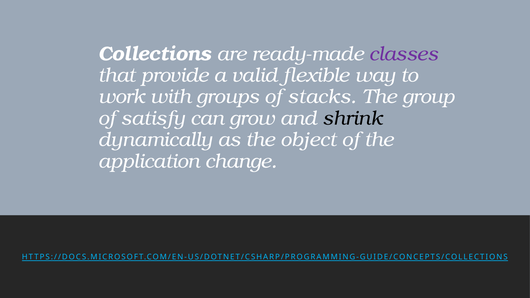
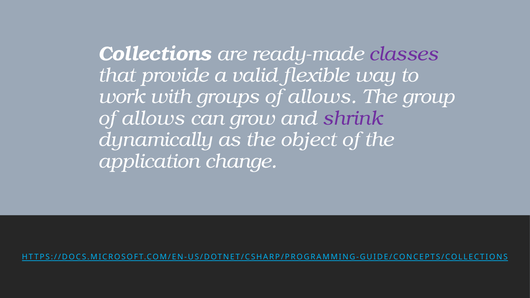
groups of stacks: stacks -> allows
satisfy at (153, 118): satisfy -> allows
shrink colour: black -> purple
